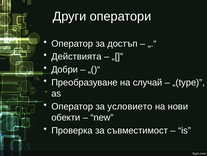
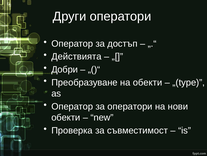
на случай: случай -> обекти
за условието: условието -> оператори
